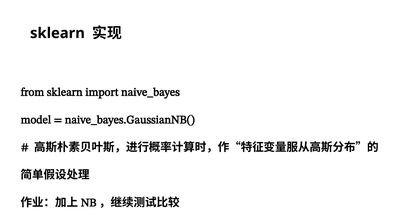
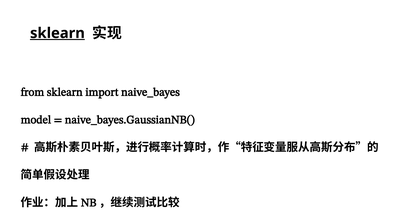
sklearn at (57, 33) underline: none -> present
